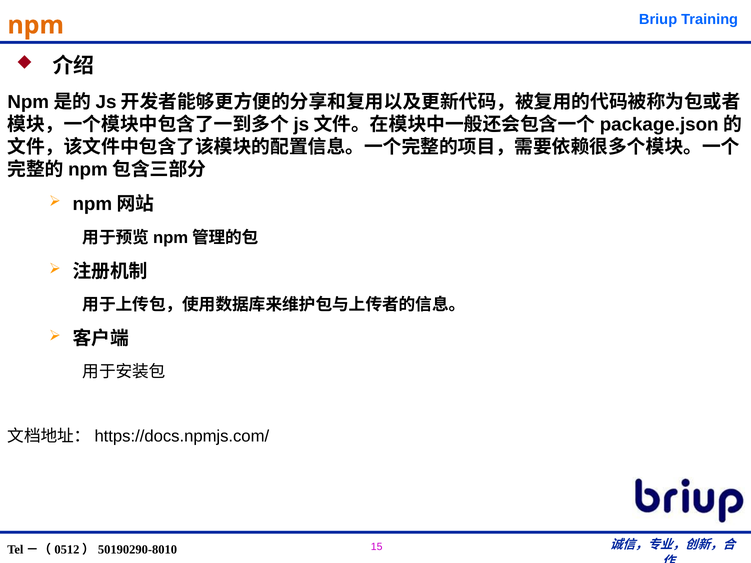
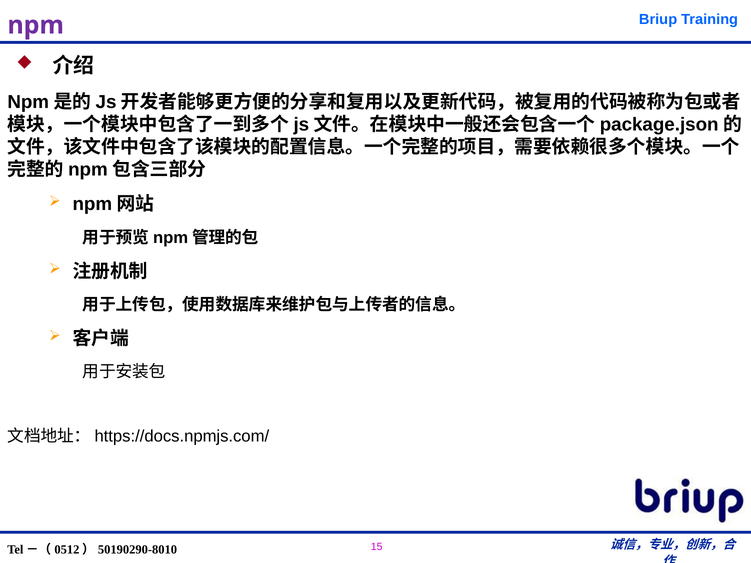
npm colour: orange -> purple
